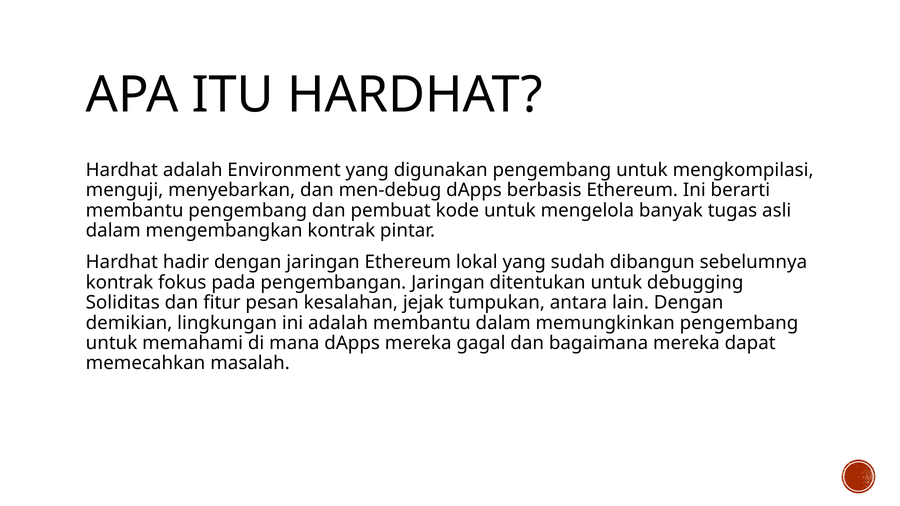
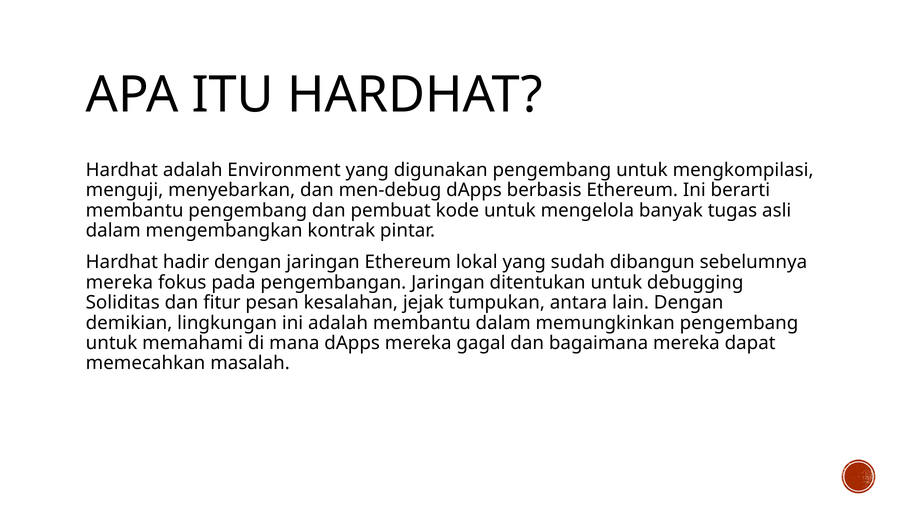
kontrak at (119, 282): kontrak -> mereka
